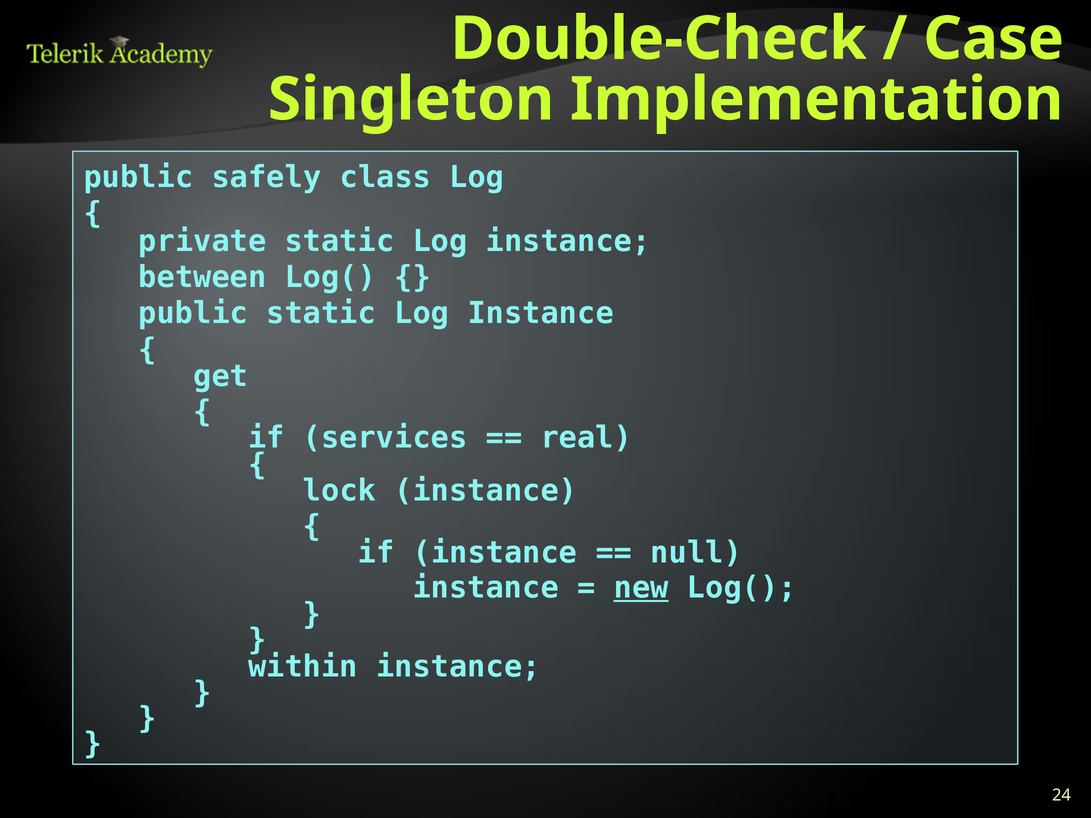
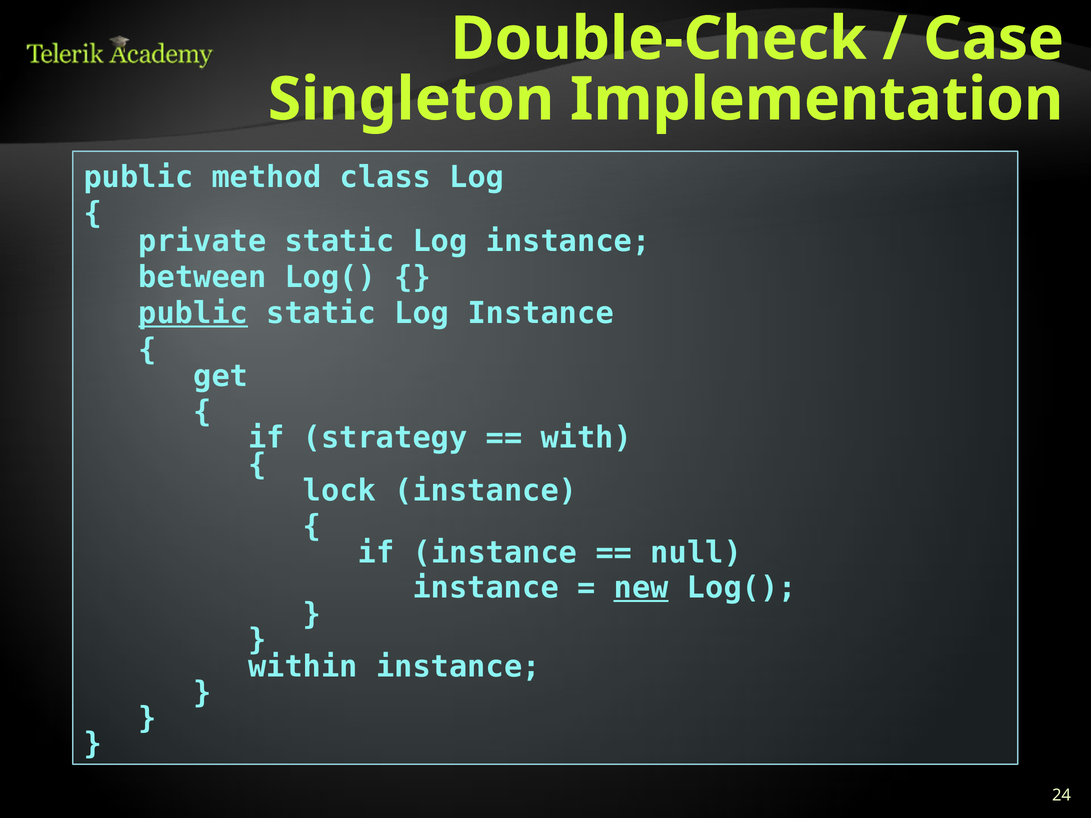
safely: safely -> method
public at (193, 313) underline: none -> present
services: services -> strategy
real: real -> with
